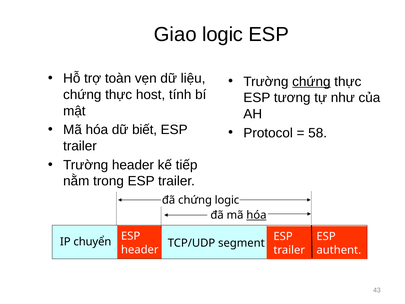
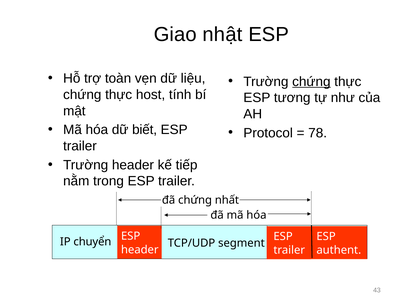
Giao logic: logic -> nhật
58: 58 -> 78
chứng logic: logic -> nhất
hóa at (256, 215) underline: present -> none
